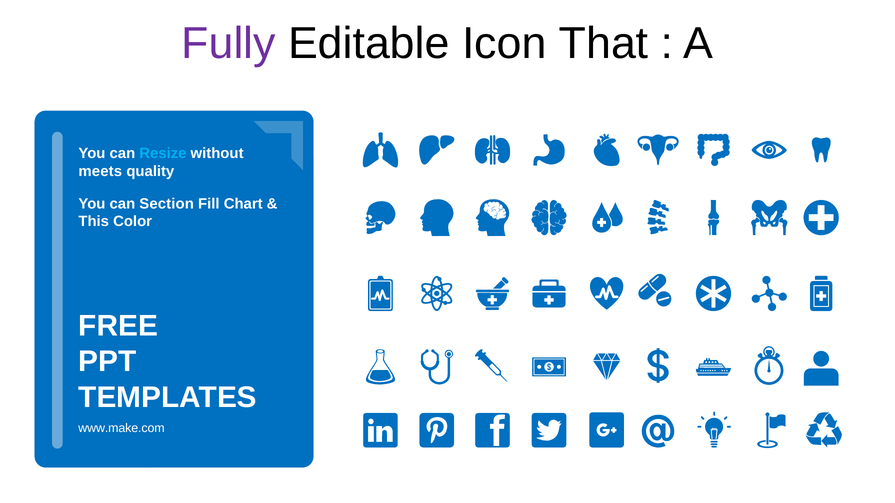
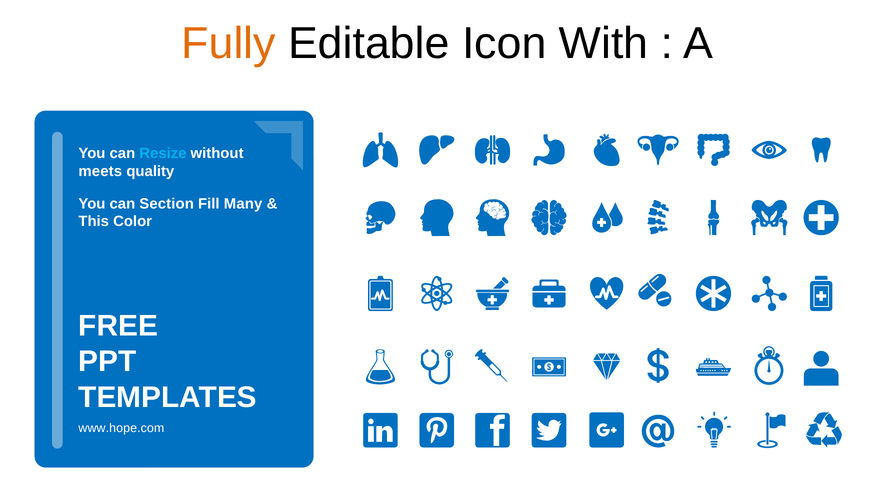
Fully colour: purple -> orange
That: That -> With
Chart: Chart -> Many
www.make.com: www.make.com -> www.hope.com
